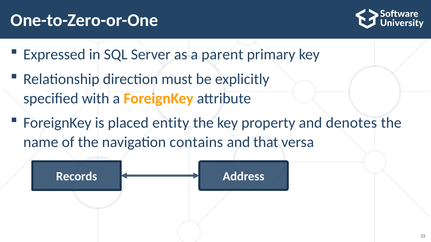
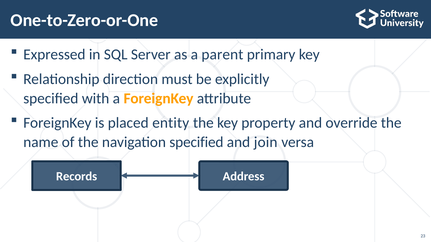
denotes: denotes -> override
navigation contains: contains -> specified
that: that -> join
